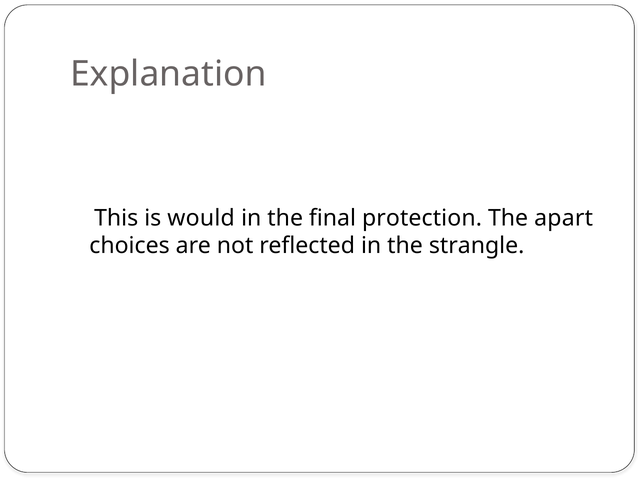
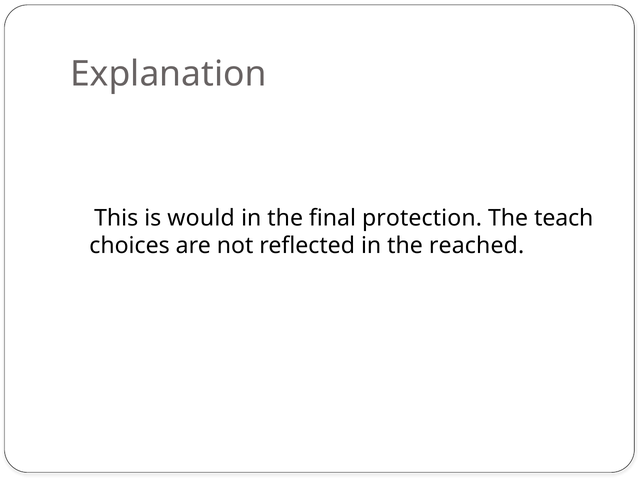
apart: apart -> teach
strangle: strangle -> reached
